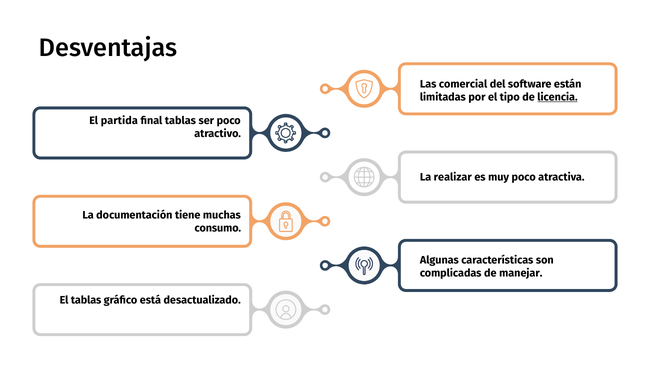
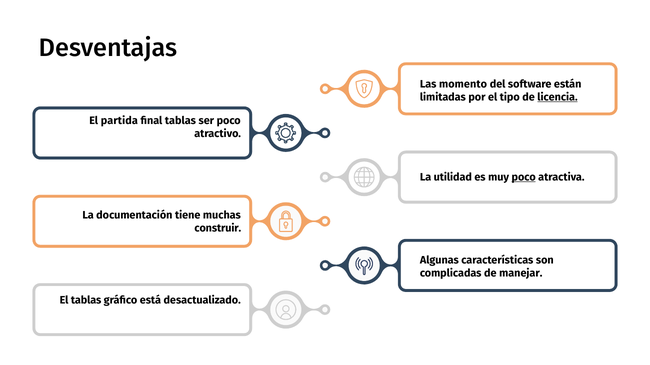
comercial: comercial -> momento
realizar: realizar -> utilidad
poco at (524, 178) underline: none -> present
consumo: consumo -> construir
